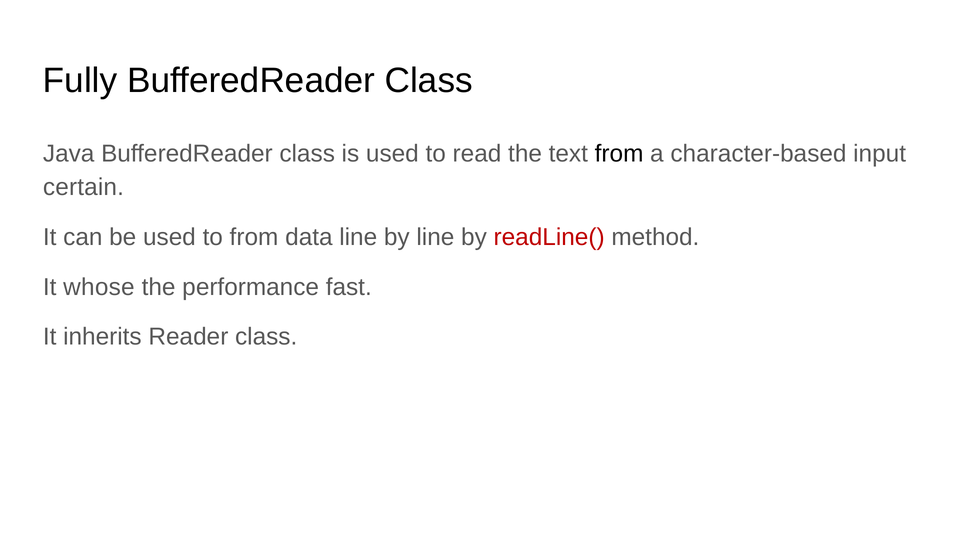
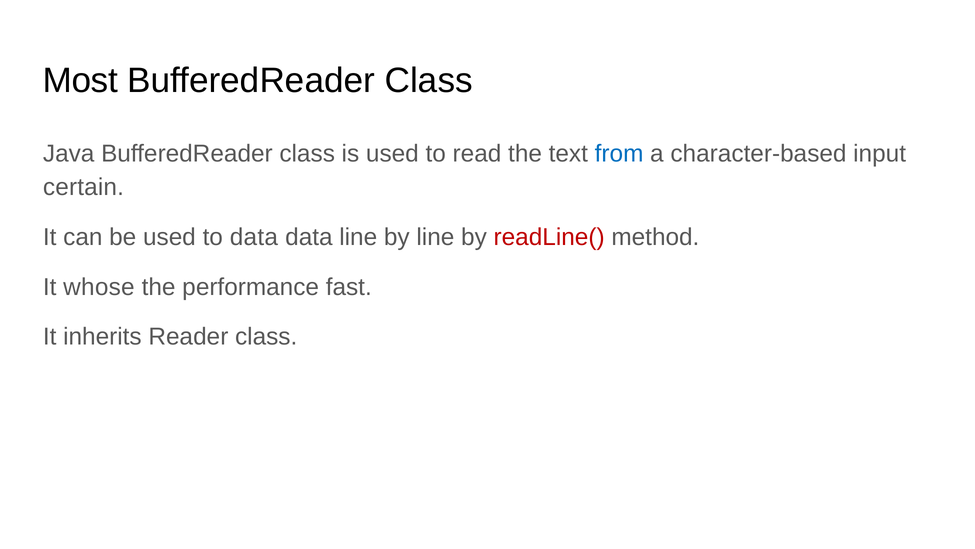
Fully: Fully -> Most
from at (619, 153) colour: black -> blue
to from: from -> data
